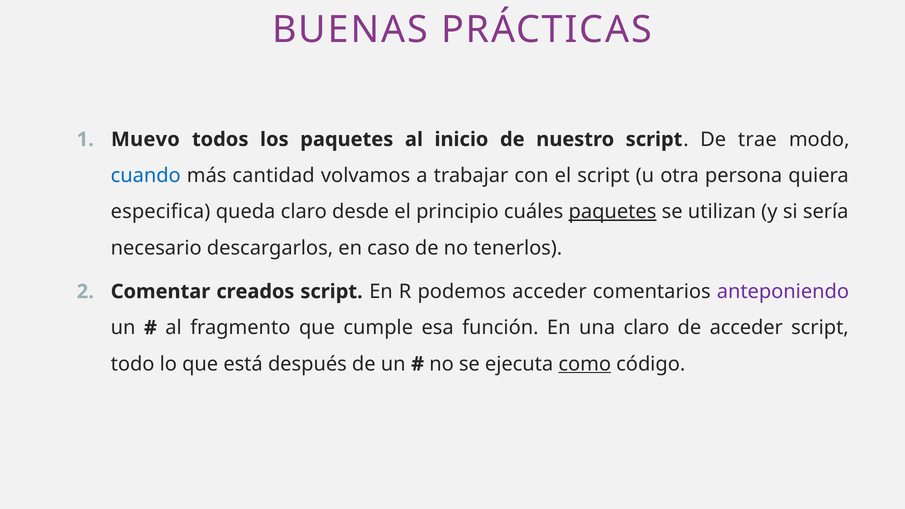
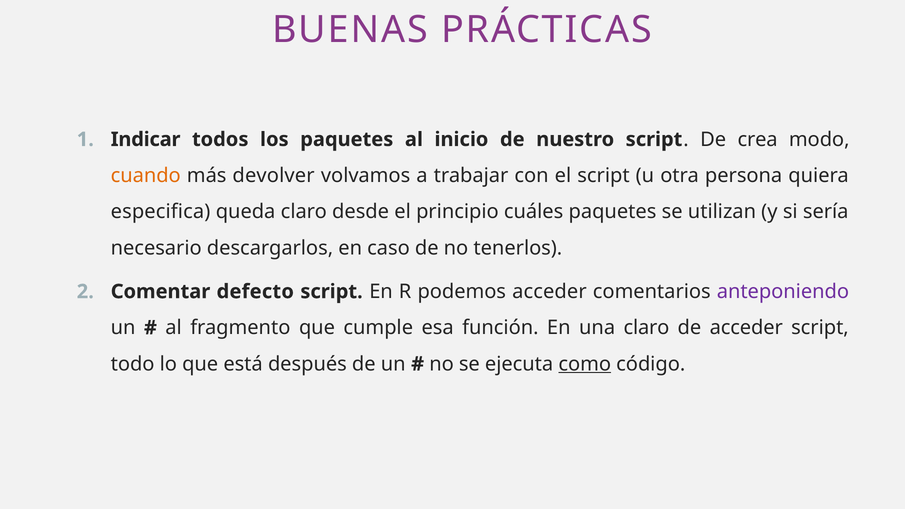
Muevo: Muevo -> Indicar
trae: trae -> crea
cuando colour: blue -> orange
cantidad: cantidad -> devolver
paquetes at (612, 212) underline: present -> none
creados: creados -> defecto
